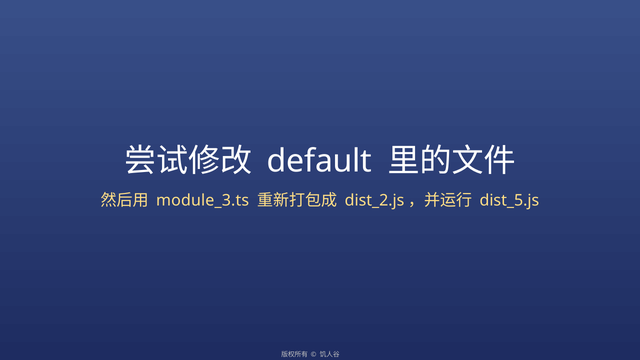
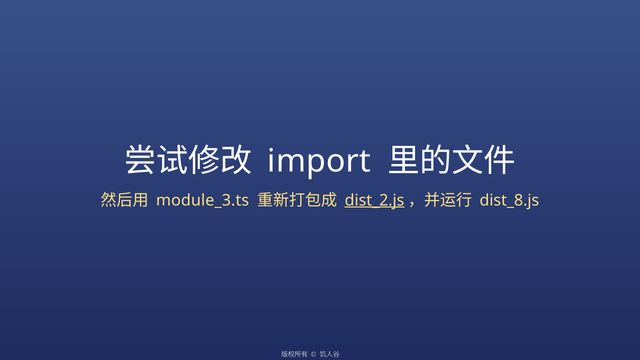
default: default -> import
dist_2.js underline: none -> present
dist_5.js: dist_5.js -> dist_8.js
